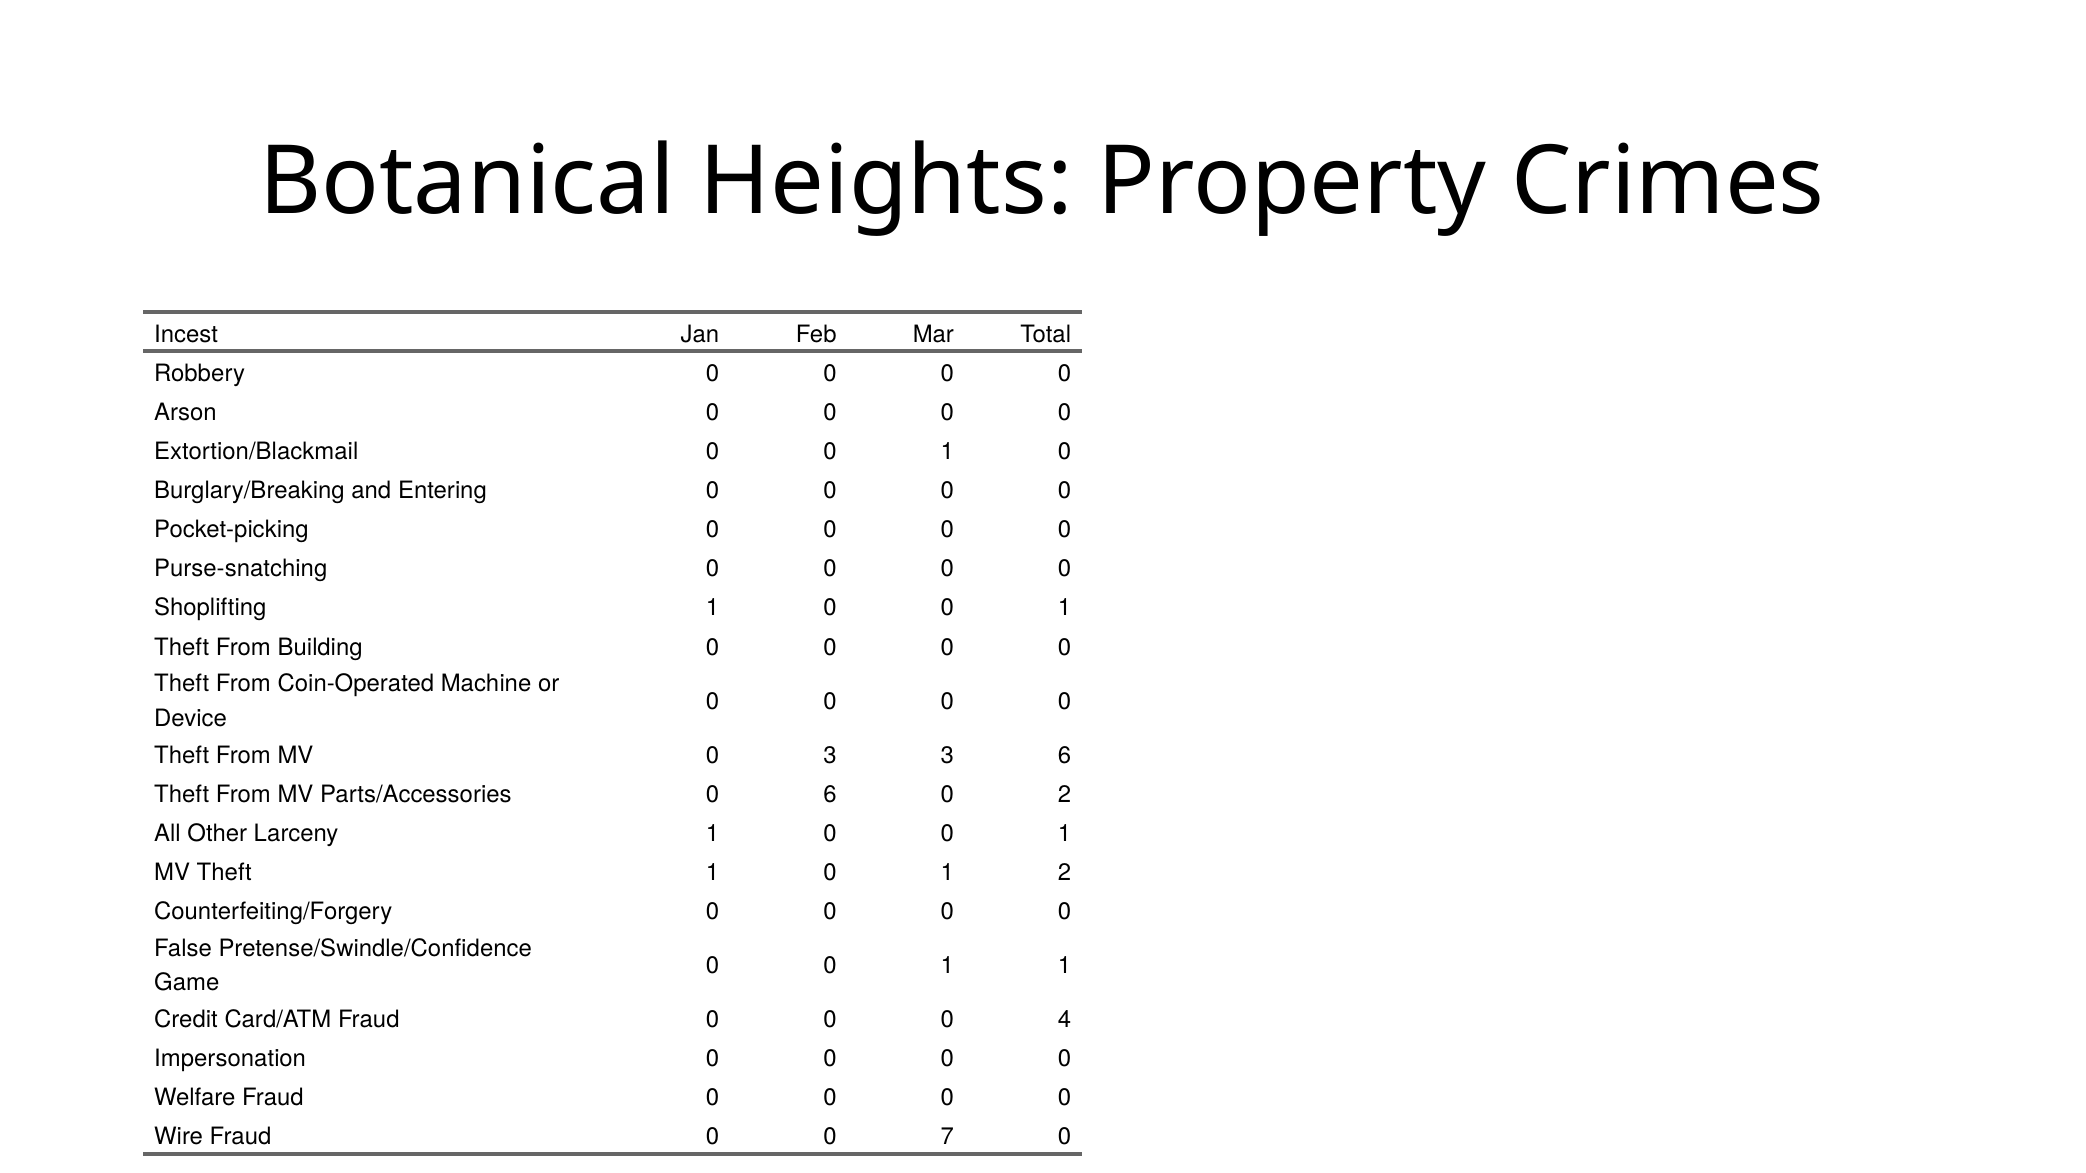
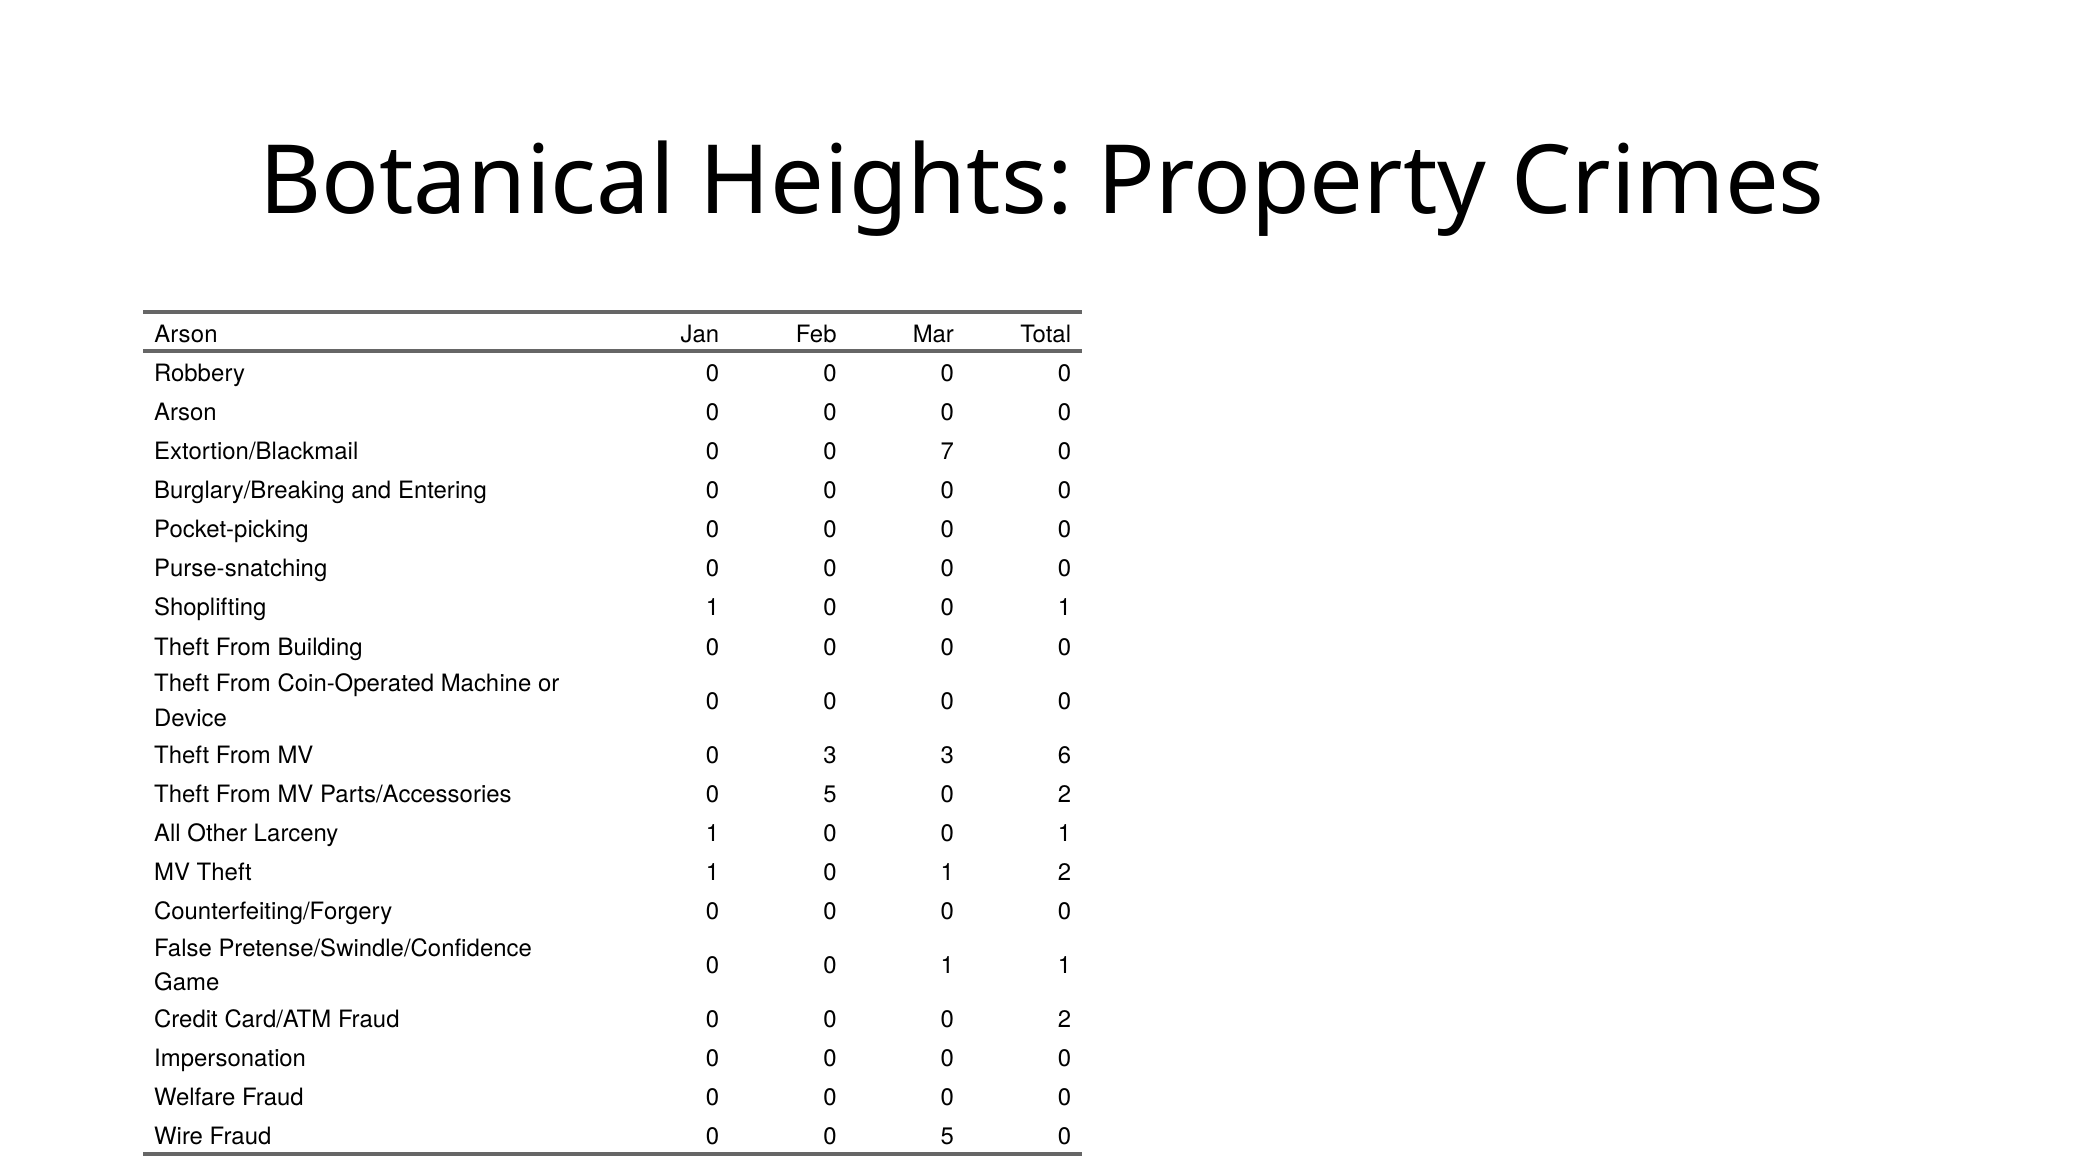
Incest at (186, 334): Incest -> Arson
Extortion/Blackmail 0 0 1: 1 -> 7
Parts/Accessories 0 6: 6 -> 5
0 0 4: 4 -> 2
0 0 7: 7 -> 5
